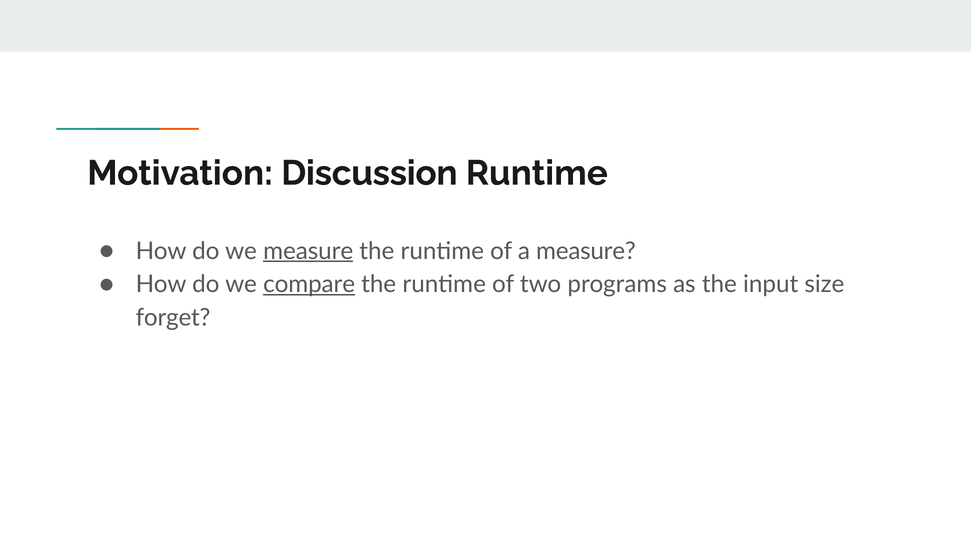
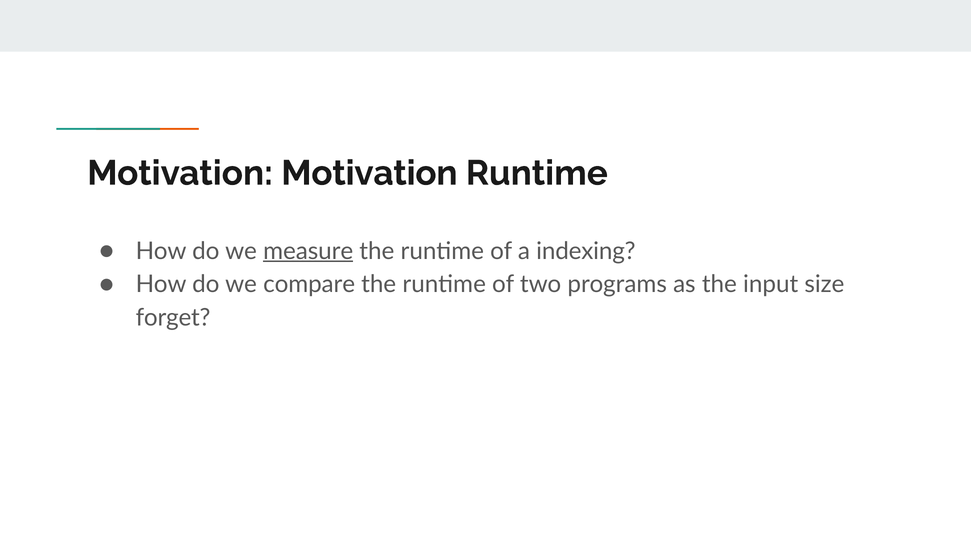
Motivation Discussion: Discussion -> Motivation
a measure: measure -> indexing
compare underline: present -> none
